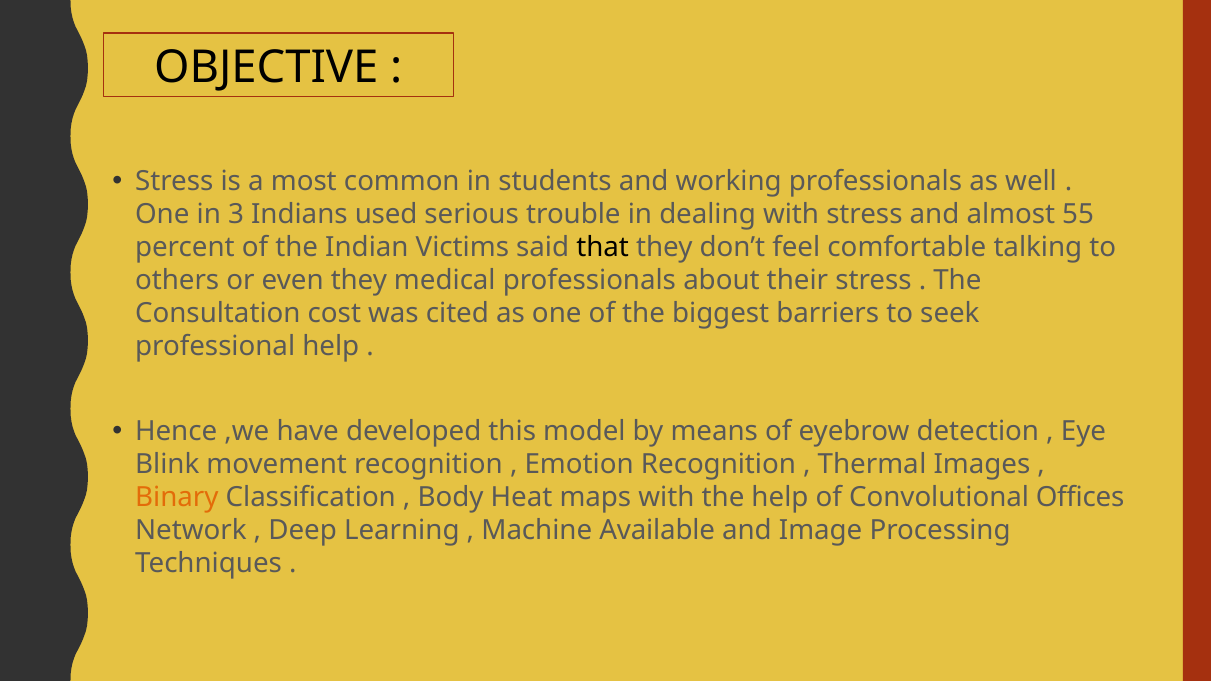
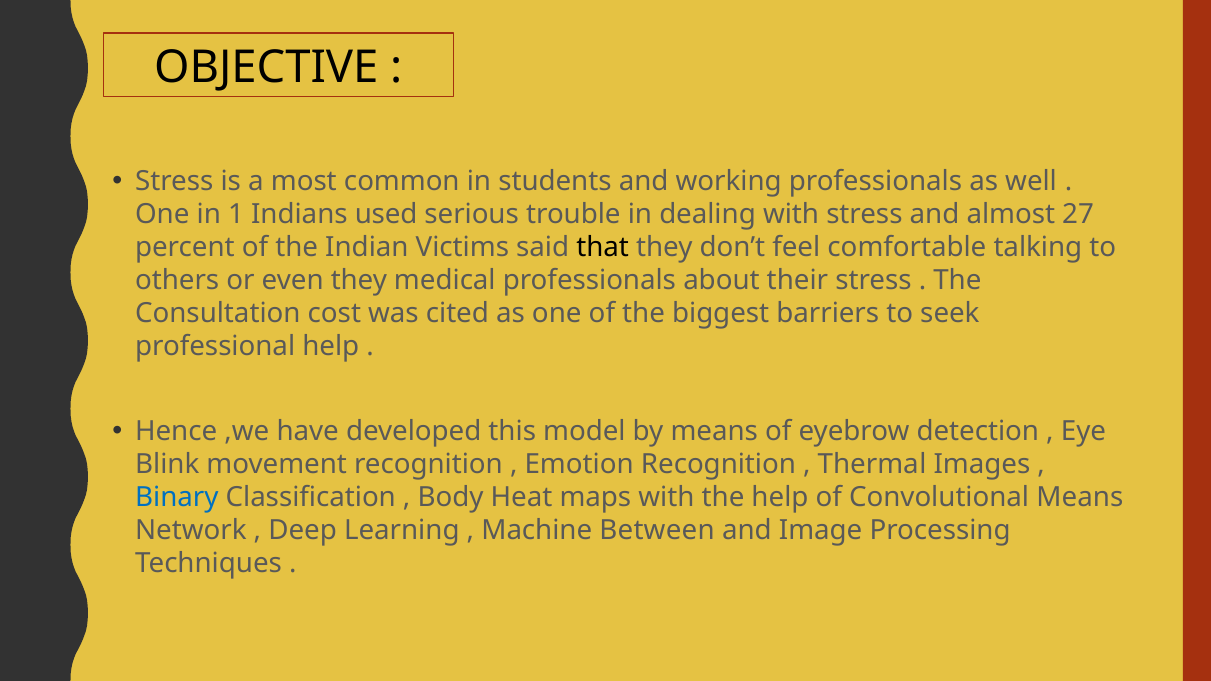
3: 3 -> 1
55: 55 -> 27
Binary colour: orange -> blue
Convolutional Offices: Offices -> Means
Available: Available -> Between
